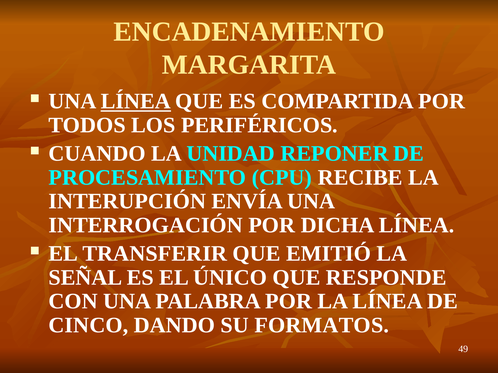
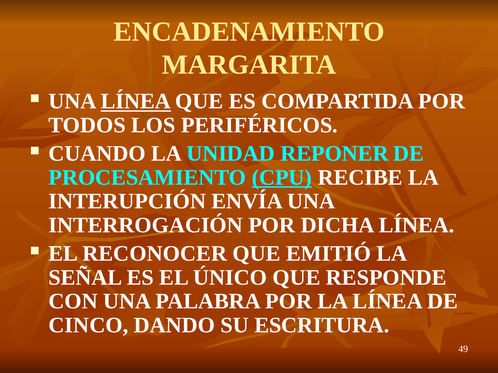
CPU underline: none -> present
TRANSFERIR: TRANSFERIR -> RECONOCER
FORMATOS: FORMATOS -> ESCRITURA
